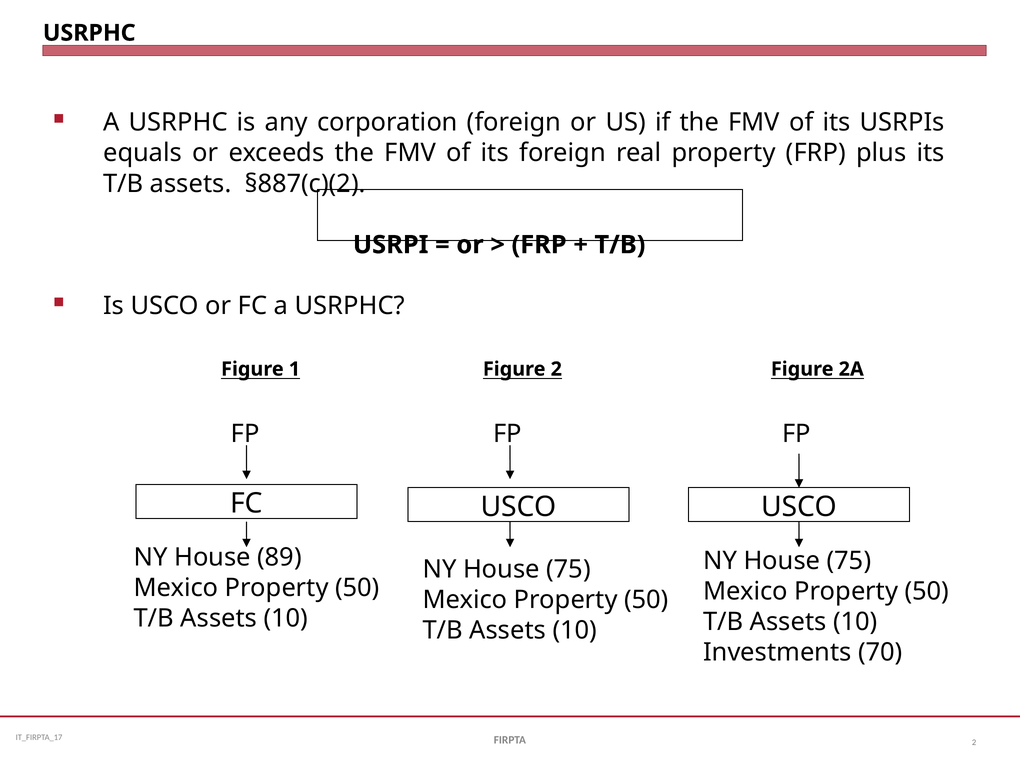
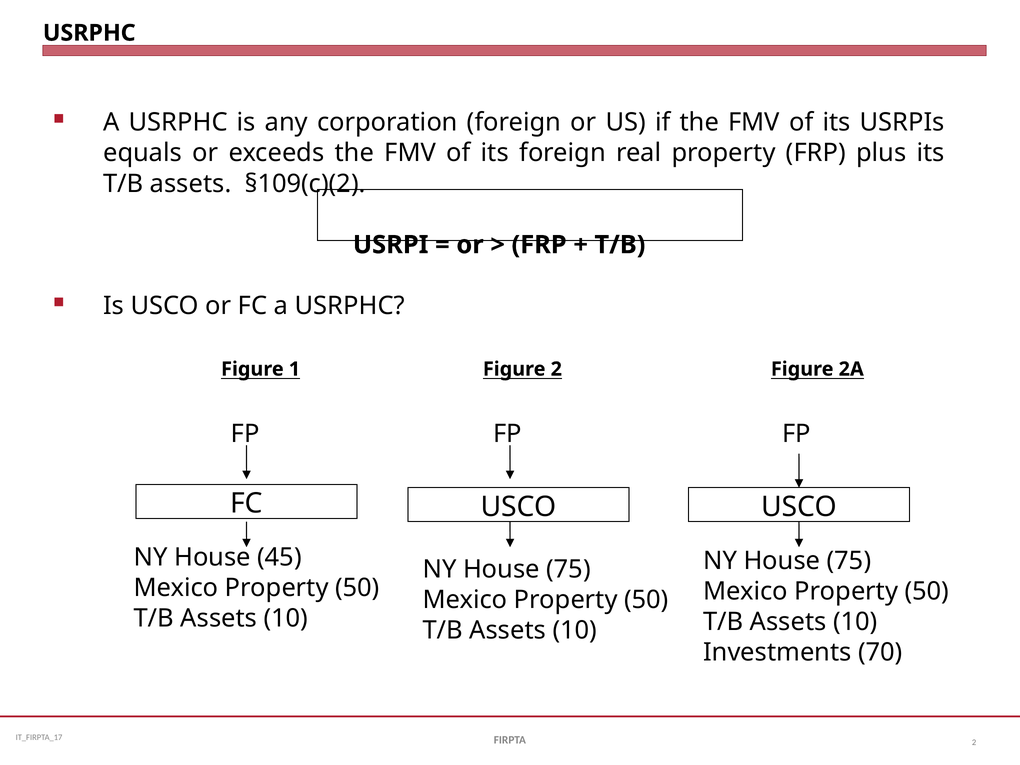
§887(c)(2: §887(c)(2 -> §109(c)(2
89: 89 -> 45
